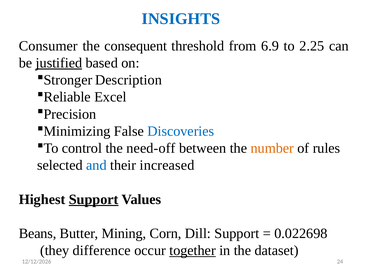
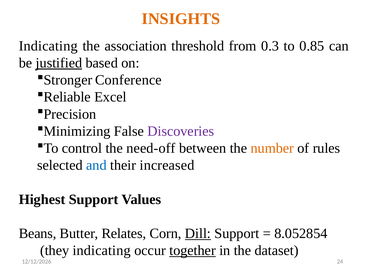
INSIGHTS colour: blue -> orange
Consumer at (48, 46): Consumer -> Indicating
consequent: consequent -> association
6.9: 6.9 -> 0.3
2.25: 2.25 -> 0.85
Description: Description -> Conference
Discoveries colour: blue -> purple
Support at (94, 199) underline: present -> none
Mining: Mining -> Relates
Dill underline: none -> present
0.022698: 0.022698 -> 8.052854
they difference: difference -> indicating
